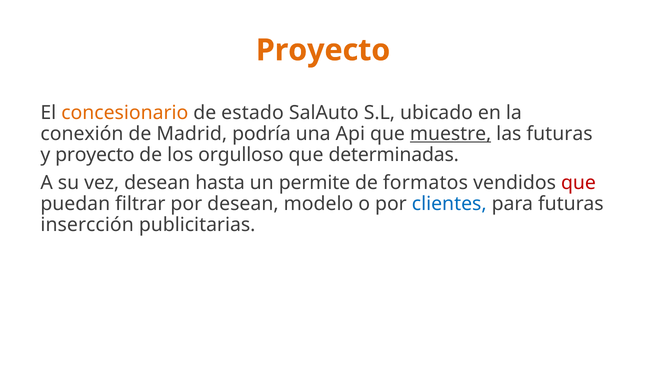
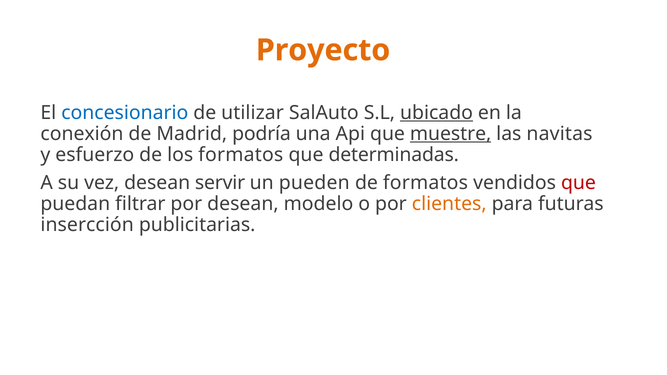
concesionario colour: orange -> blue
estado: estado -> utilizar
ubicado underline: none -> present
las futuras: futuras -> navitas
y proyecto: proyecto -> esfuerzo
los orgulloso: orgulloso -> formatos
hasta: hasta -> servir
permite: permite -> pueden
clientes colour: blue -> orange
